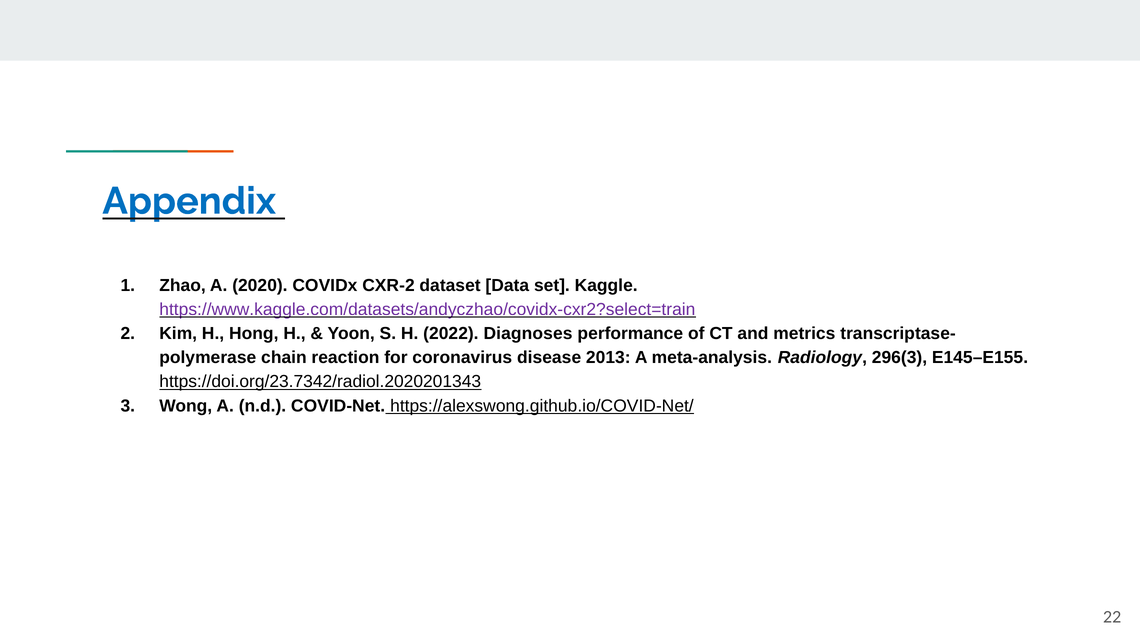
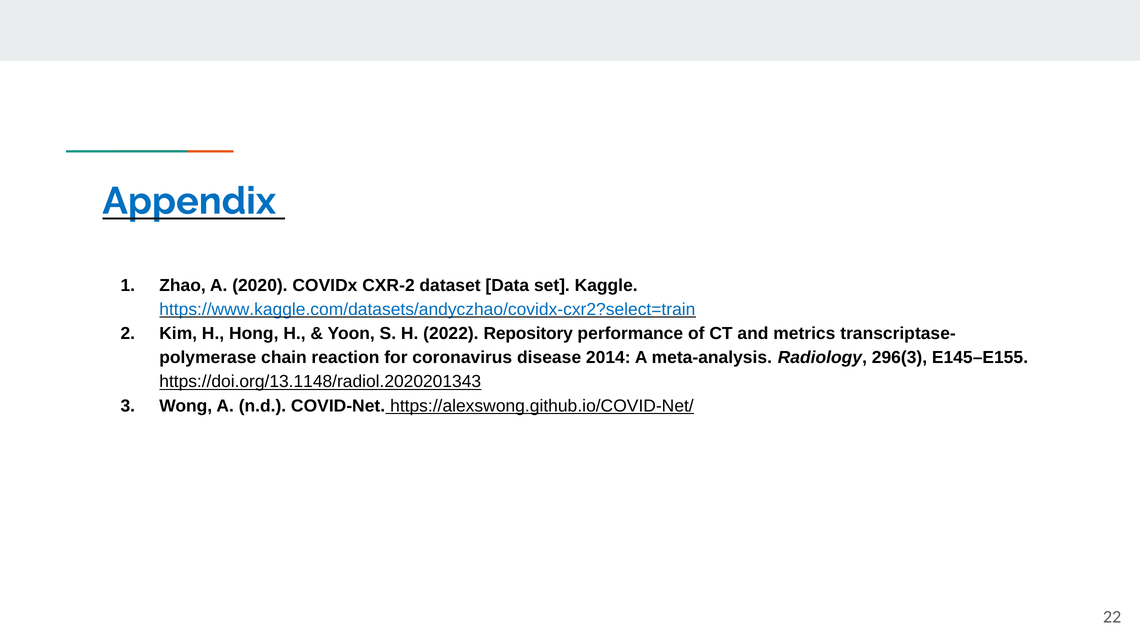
https://www.kaggle.com/datasets/andyczhao/covidx-cxr2?select=train colour: purple -> blue
Diagnoses: Diagnoses -> Repository
2013: 2013 -> 2014
https://doi.org/23.7342/radiol.2020201343: https://doi.org/23.7342/radiol.2020201343 -> https://doi.org/13.1148/radiol.2020201343
